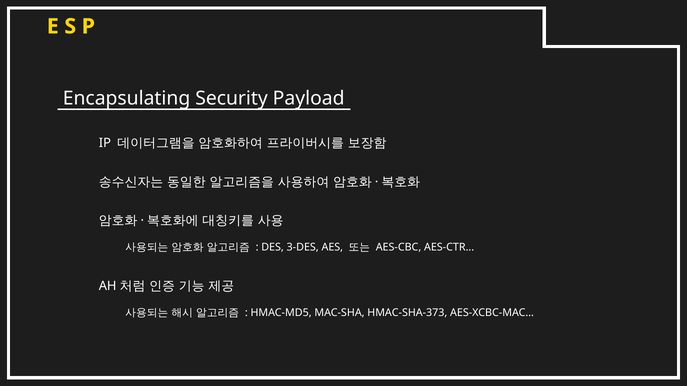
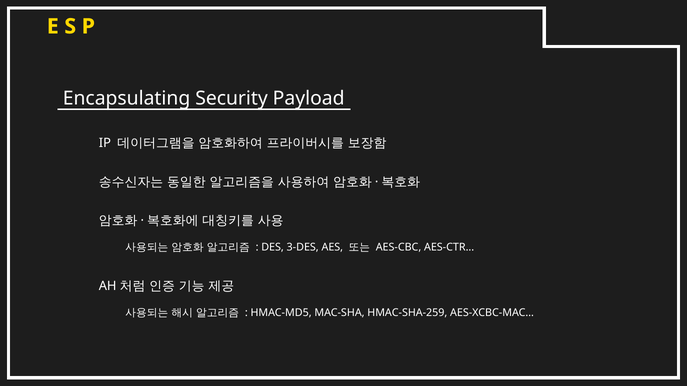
HMAC-SHA-373: HMAC-SHA-373 -> HMAC-SHA-259
